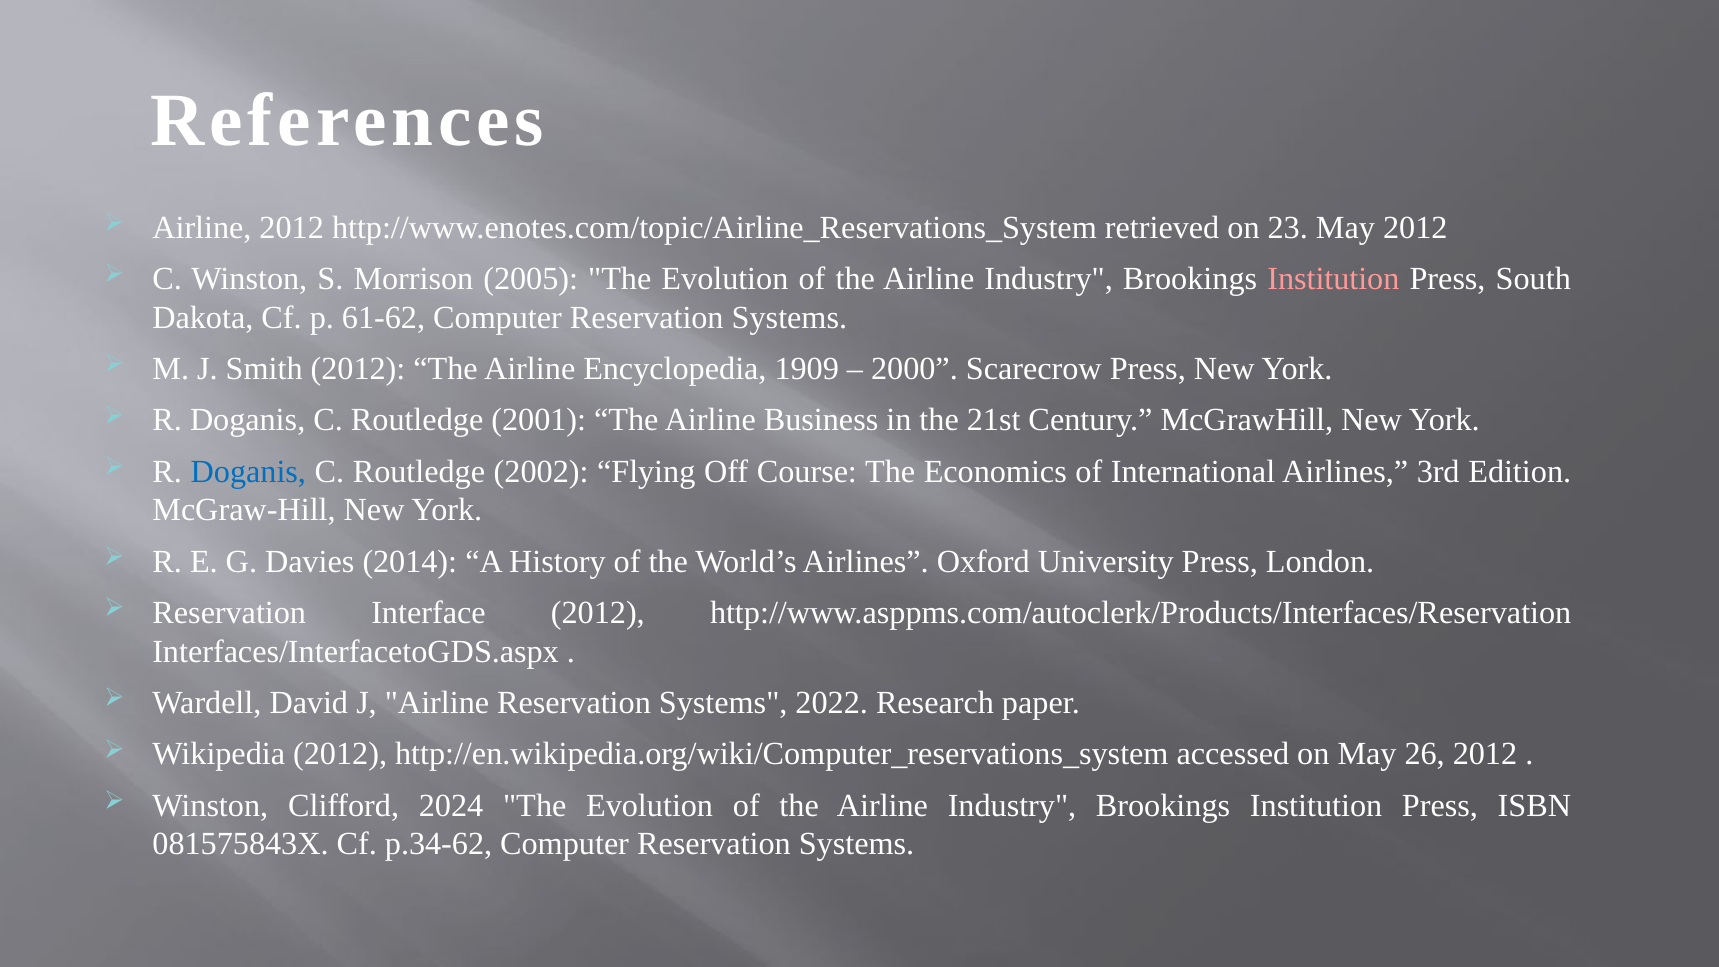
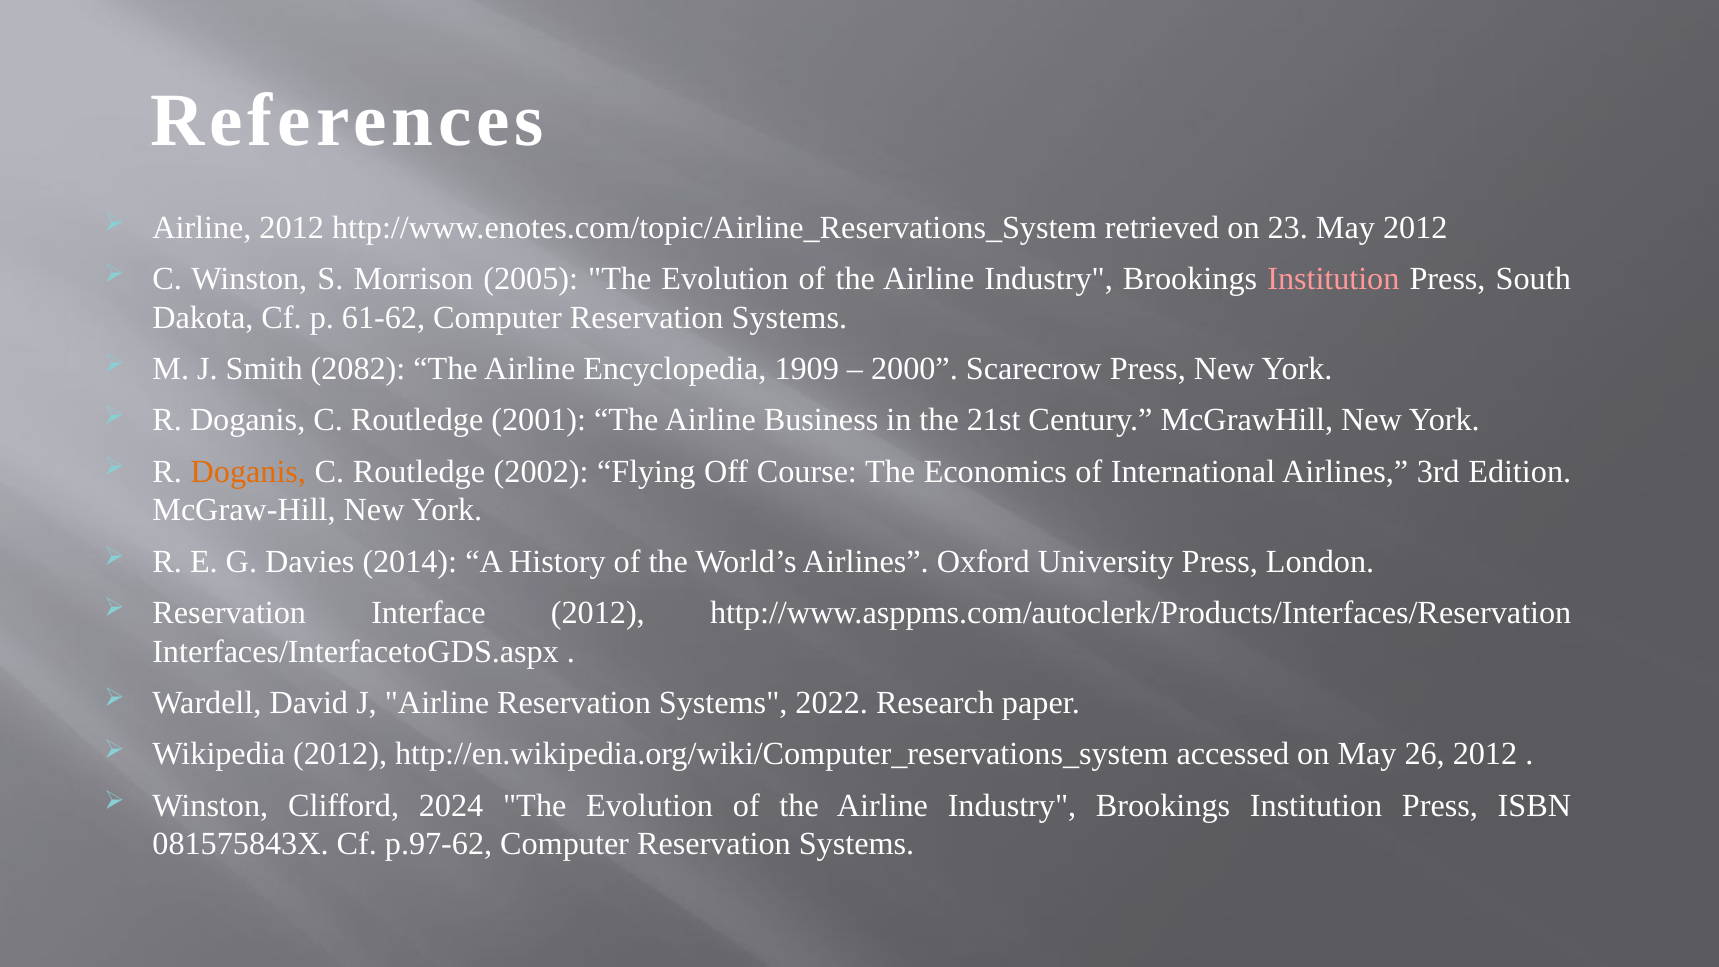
Smith 2012: 2012 -> 2082
Doganis at (248, 472) colour: blue -> orange
p.34-62: p.34-62 -> p.97-62
